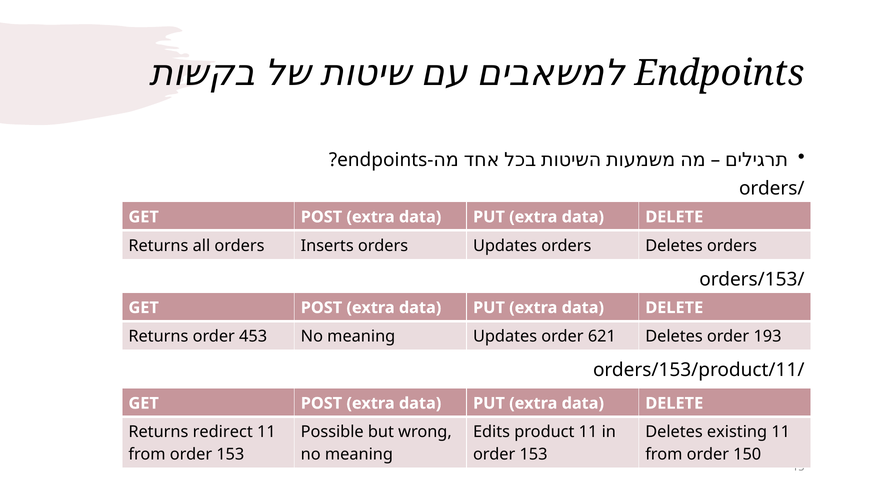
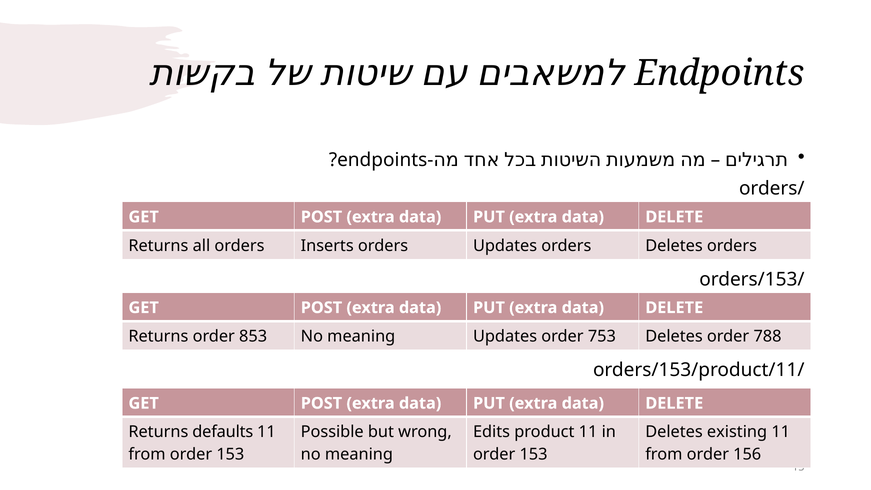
453: 453 -> 853
621: 621 -> 753
193: 193 -> 788
redirect: redirect -> defaults
150: 150 -> 156
